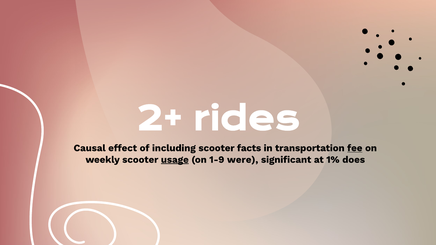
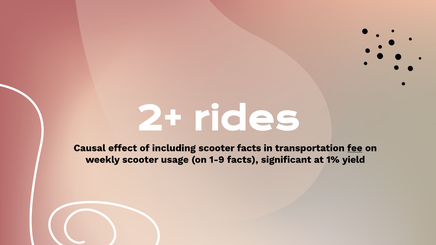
usage underline: present -> none
1-9 were: were -> facts
does: does -> yield
